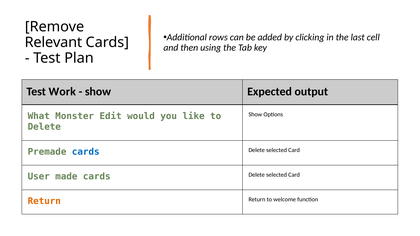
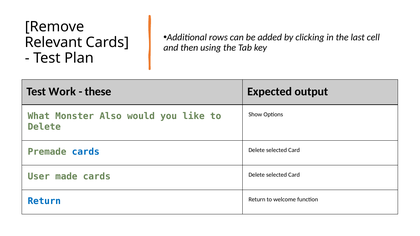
show at (98, 92): show -> these
Edit: Edit -> Also
Return at (44, 201) colour: orange -> blue
